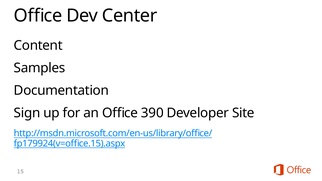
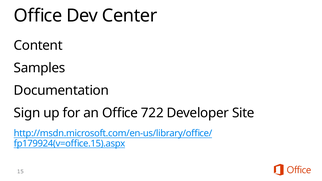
390: 390 -> 722
